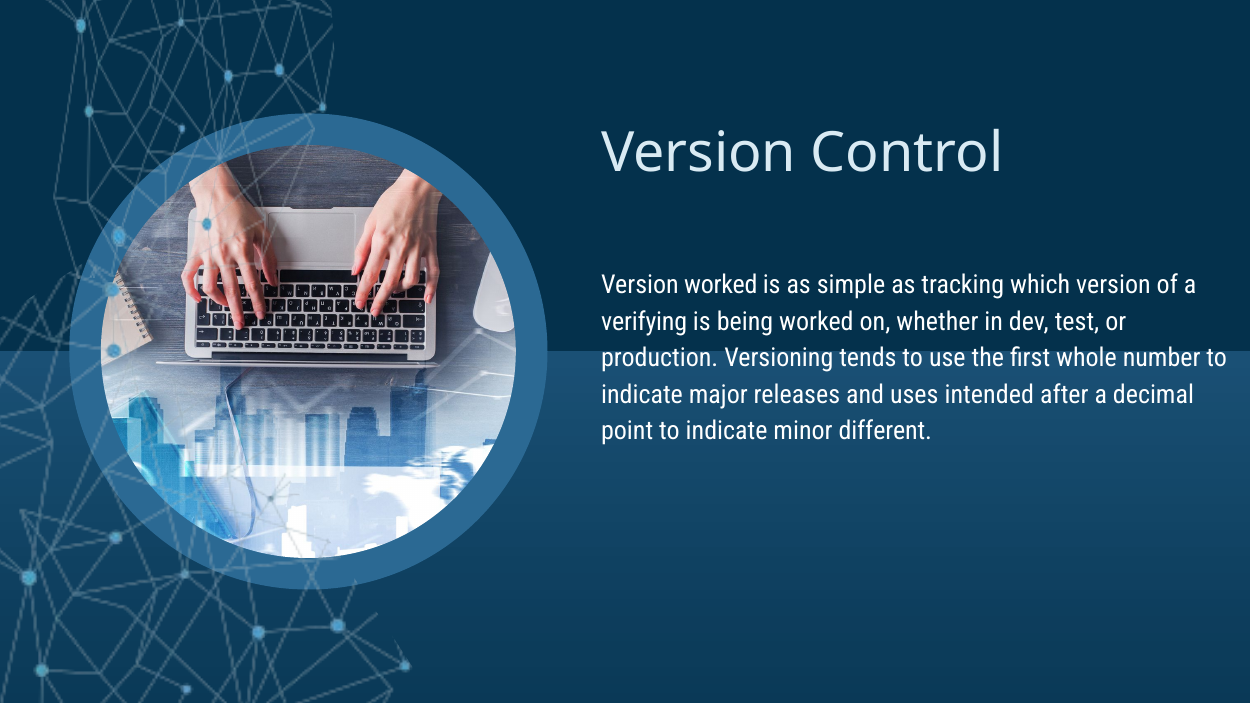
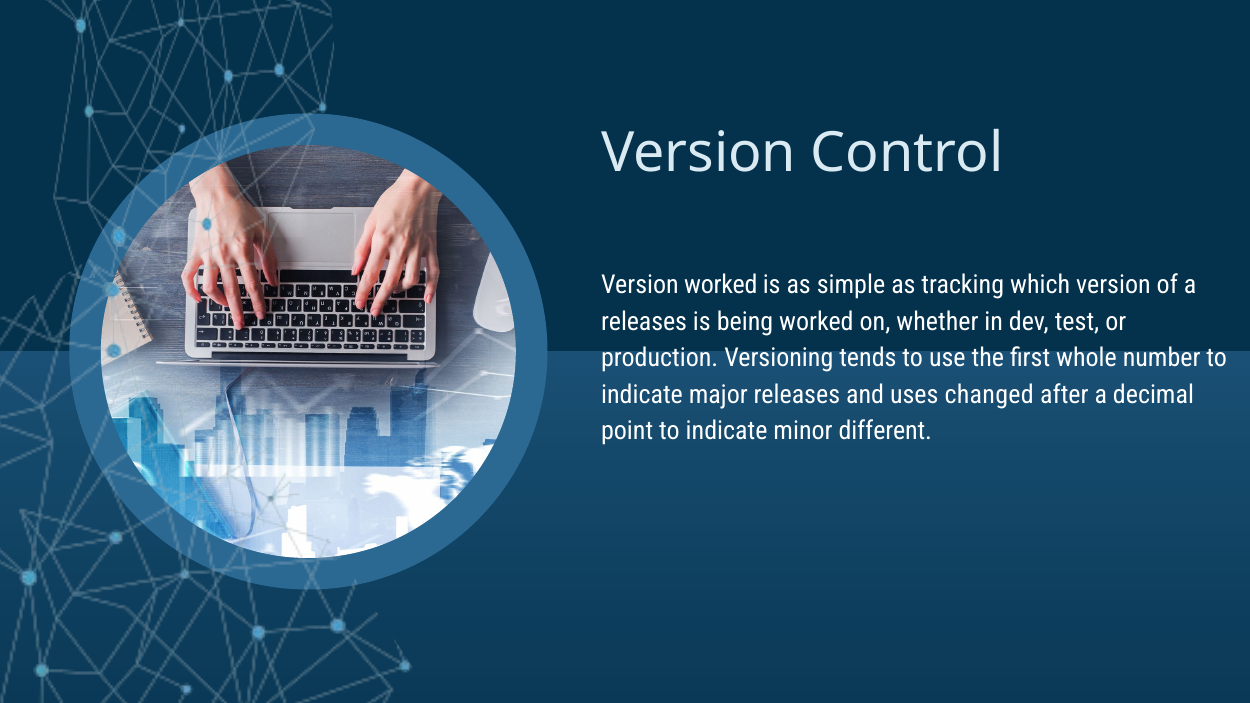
verifying at (644, 322): verifying -> releases
intended: intended -> changed
